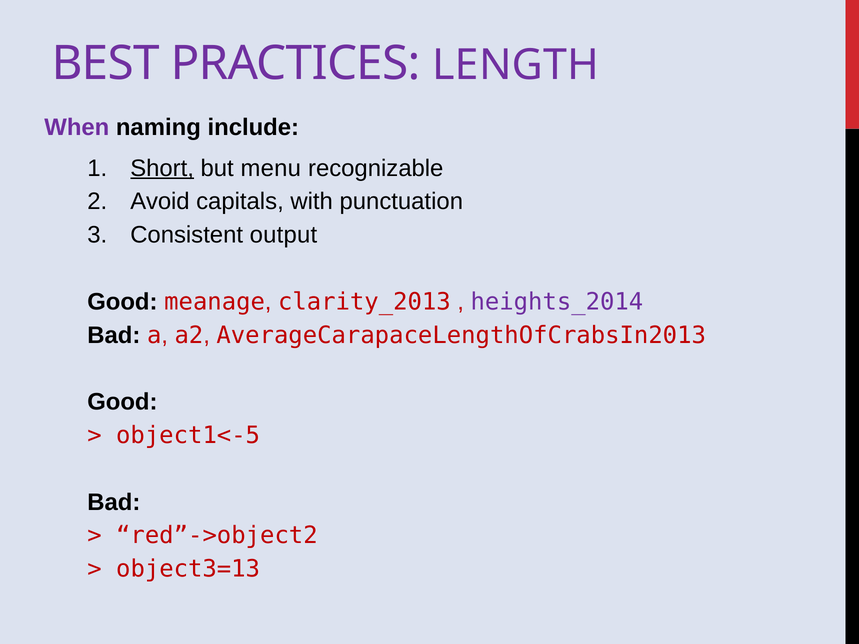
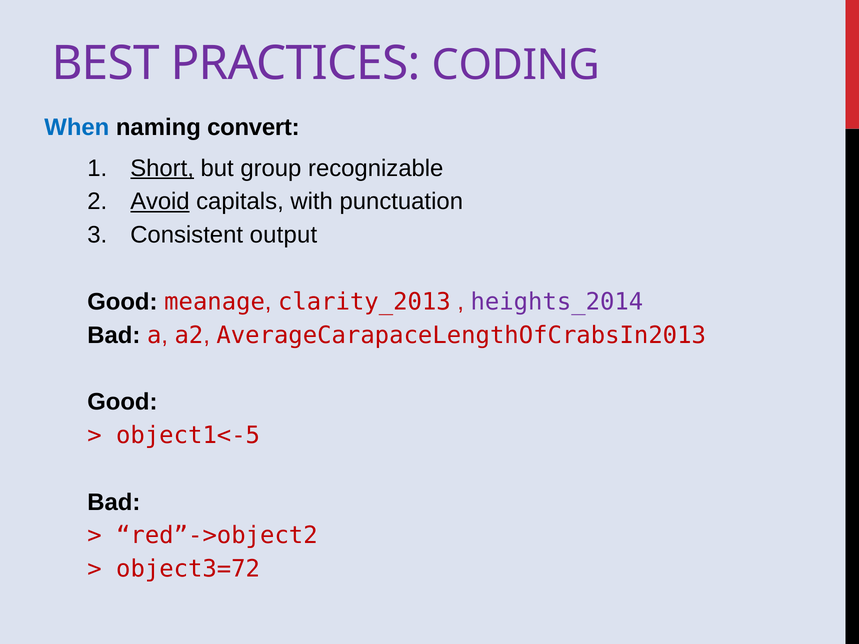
LENGTH: LENGTH -> CODING
When colour: purple -> blue
include: include -> convert
menu: menu -> group
Avoid underline: none -> present
object3=13: object3=13 -> object3=72
